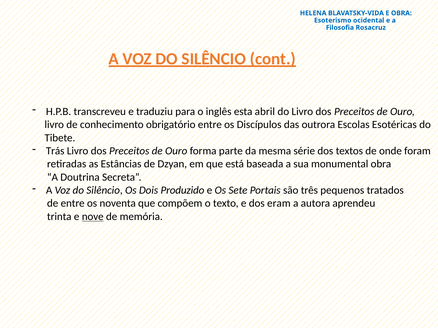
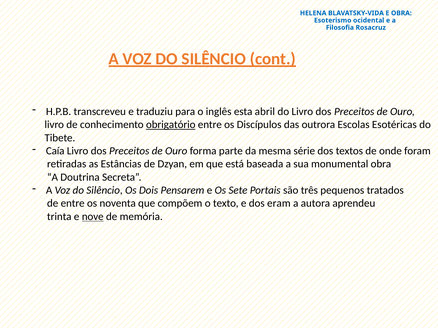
obrigatório underline: none -> present
Trás: Trás -> Caía
Produzido: Produzido -> Pensarem
